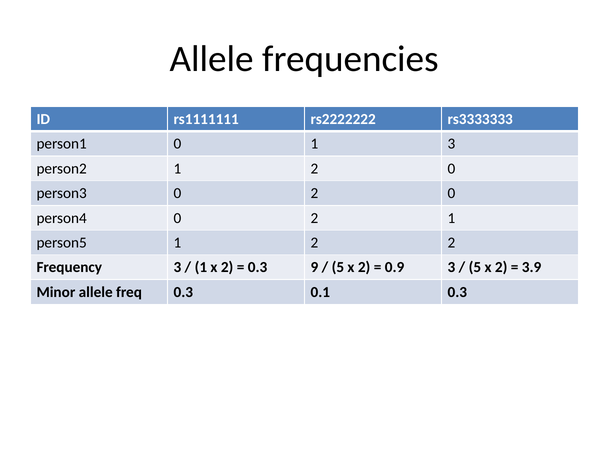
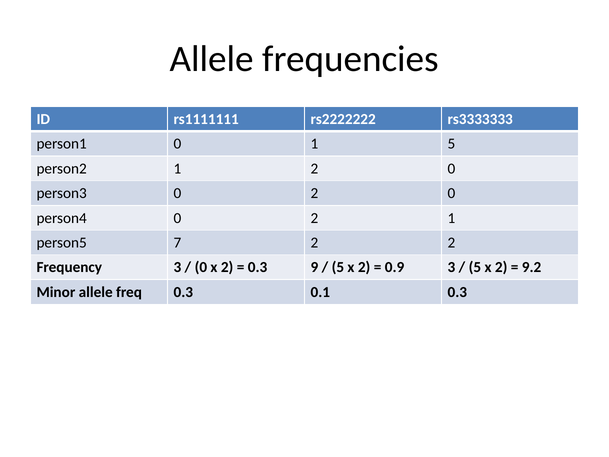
1 3: 3 -> 5
person5 1: 1 -> 7
1 at (201, 267): 1 -> 0
3.9: 3.9 -> 9.2
